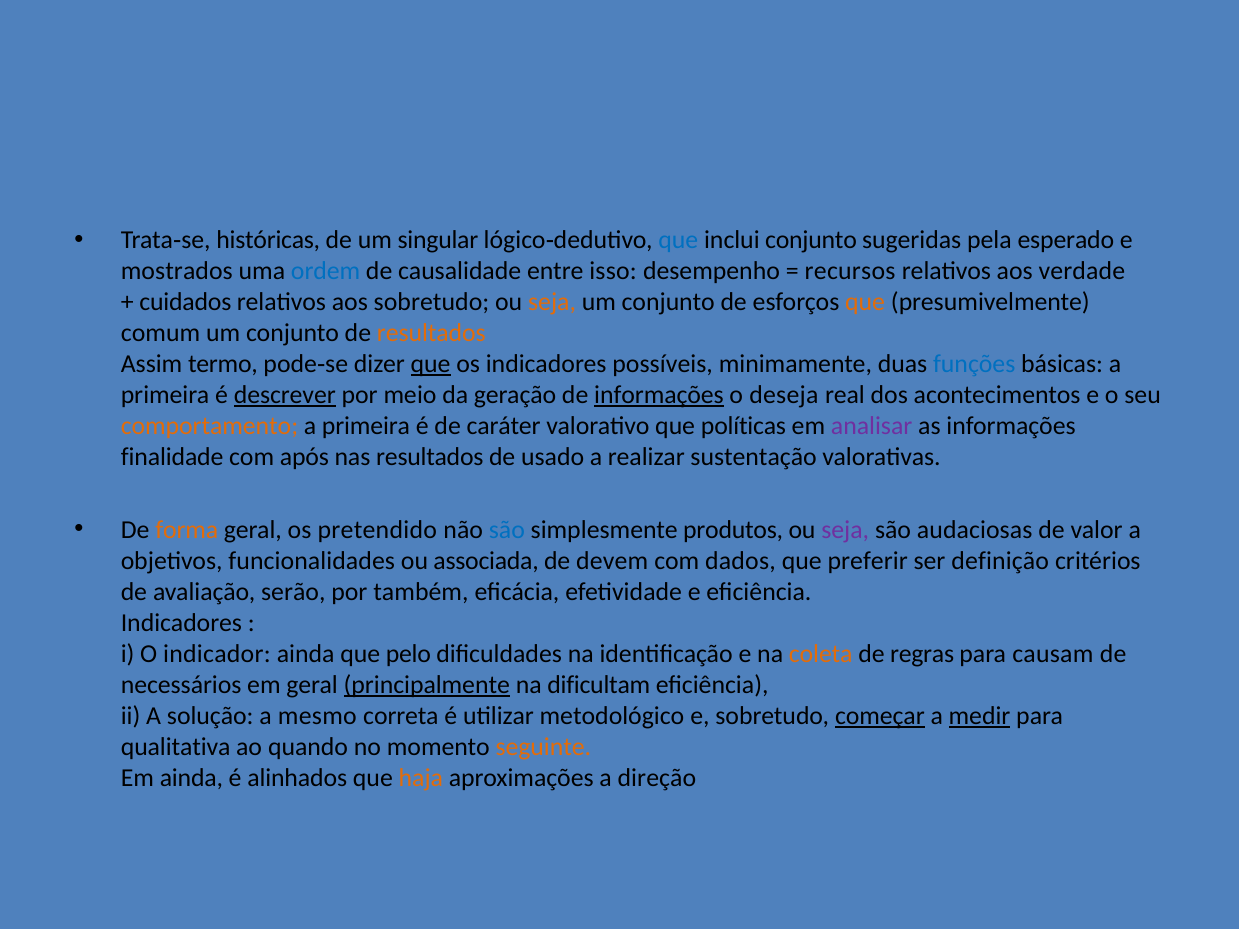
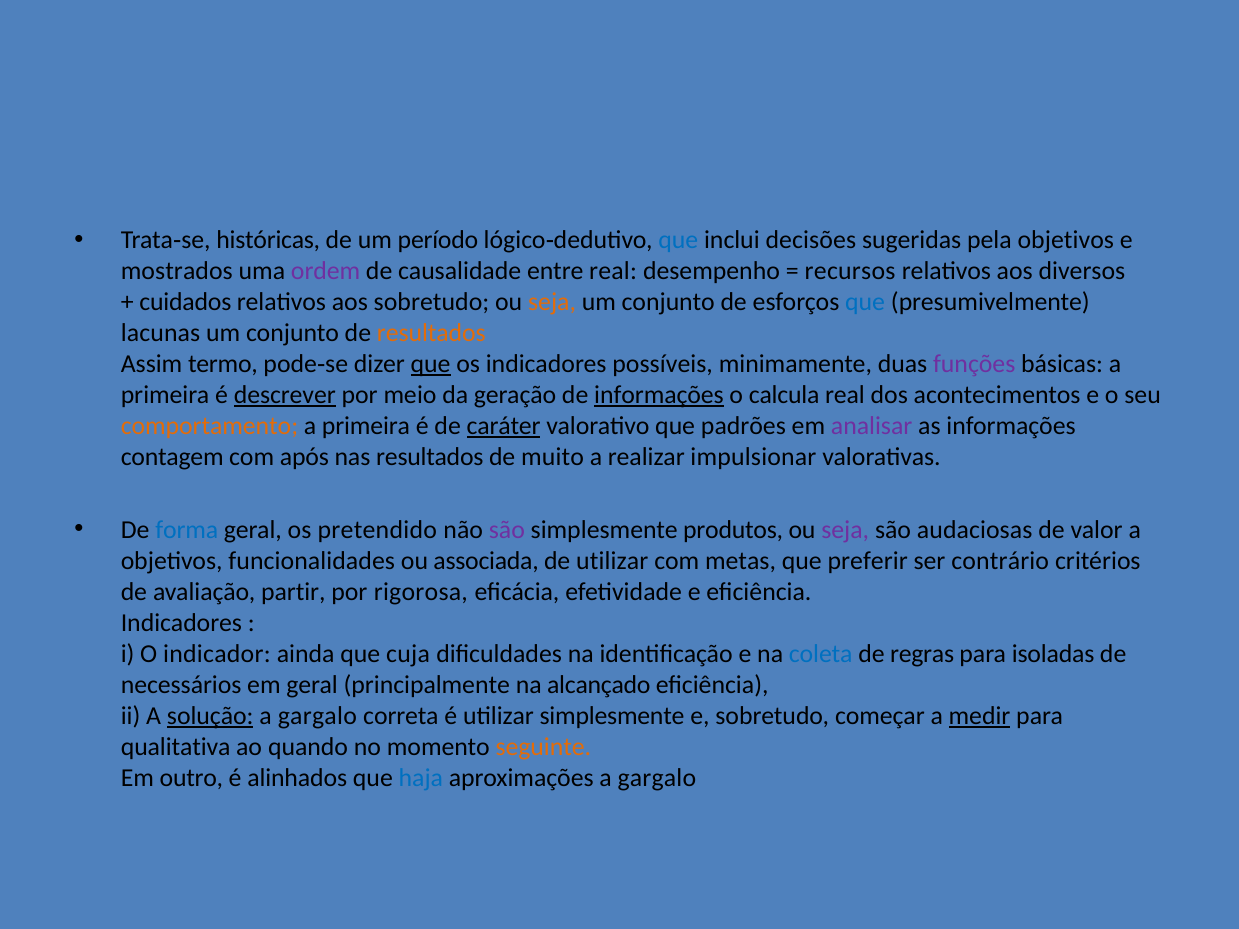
singular: singular -> período
inclui conjunto: conjunto -> decisões
pela esperado: esperado -> objetivos
ordem colour: blue -> purple
entre isso: isso -> real
verdade: verdade -> diversos
que at (865, 302) colour: orange -> blue
comum: comum -> lacunas
funções colour: blue -> purple
deseja: deseja -> calcula
caráter underline: none -> present
políticas: políticas -> padrões
finalidade: finalidade -> contagem
usado: usado -> muito
sustentação: sustentação -> impulsionar
forma colour: orange -> blue
são at (507, 530) colour: blue -> purple
de devem: devem -> utilizar
dados: dados -> metas
definição: definição -> contrário
serão: serão -> partir
também: também -> rigorosa
pelo: pelo -> cuja
coleta colour: orange -> blue
causam: causam -> isoladas
principalmente underline: present -> none
dificultam: dificultam -> alcançado
solução underline: none -> present
mesmo at (317, 716): mesmo -> gargalo
utilizar metodológico: metodológico -> simplesmente
começar underline: present -> none
Em ainda: ainda -> outro
haja colour: orange -> blue
aproximações a direção: direção -> gargalo
